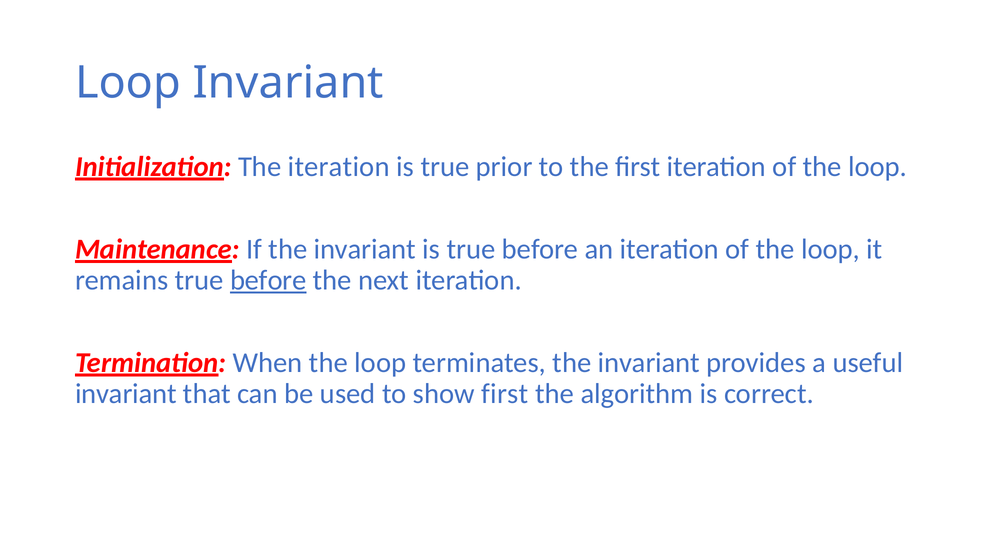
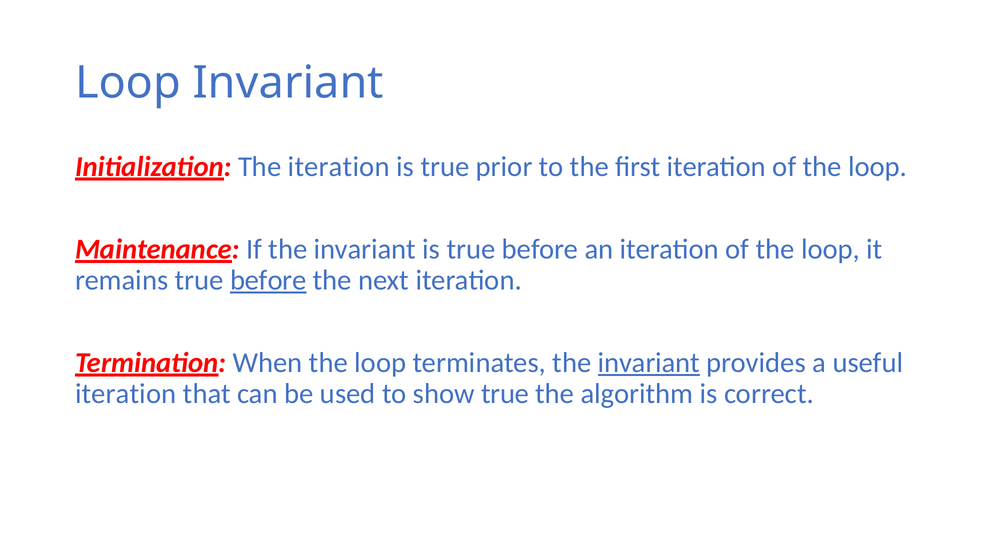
invariant at (649, 362) underline: none -> present
invariant at (126, 393): invariant -> iteration
show first: first -> true
